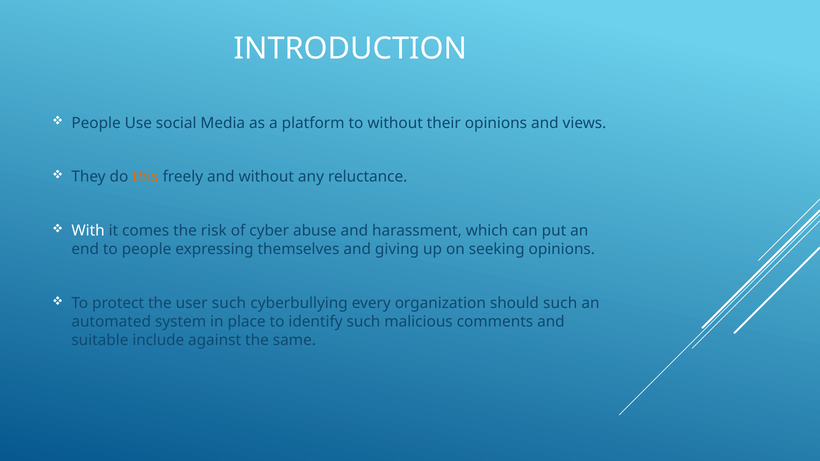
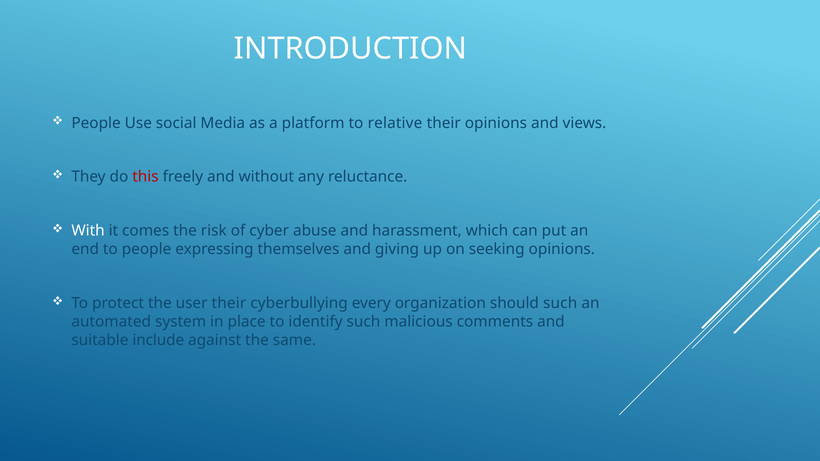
to without: without -> relative
this colour: orange -> red
user such: such -> their
